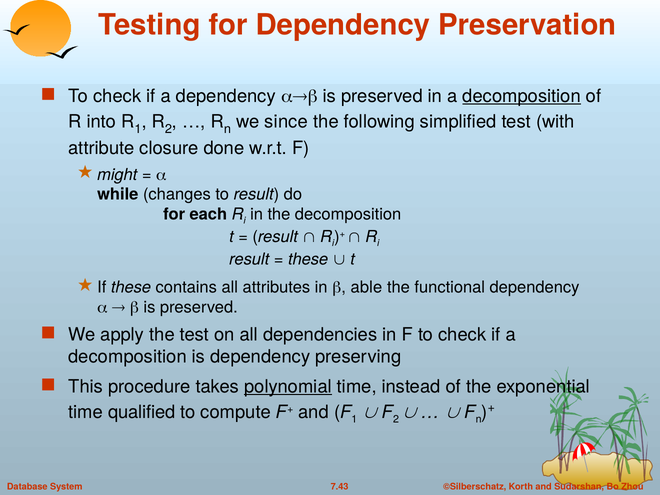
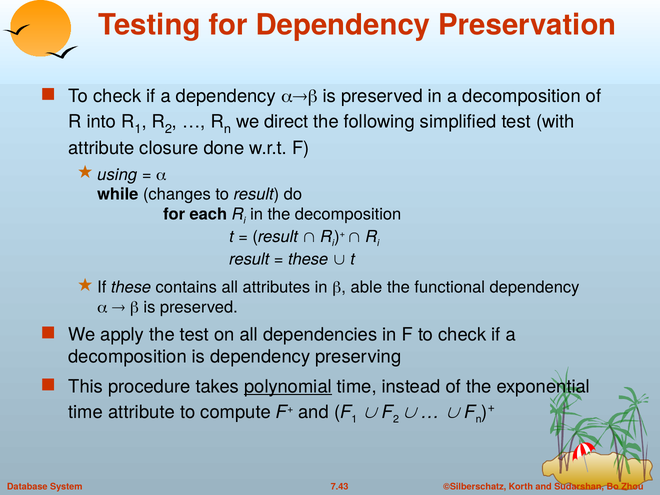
decomposition at (522, 96) underline: present -> none
since: since -> direct
might: might -> using
time qualified: qualified -> attribute
